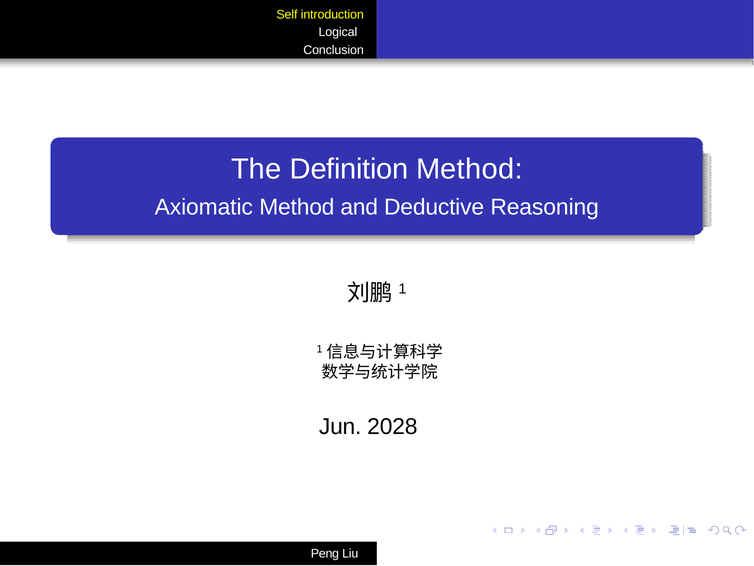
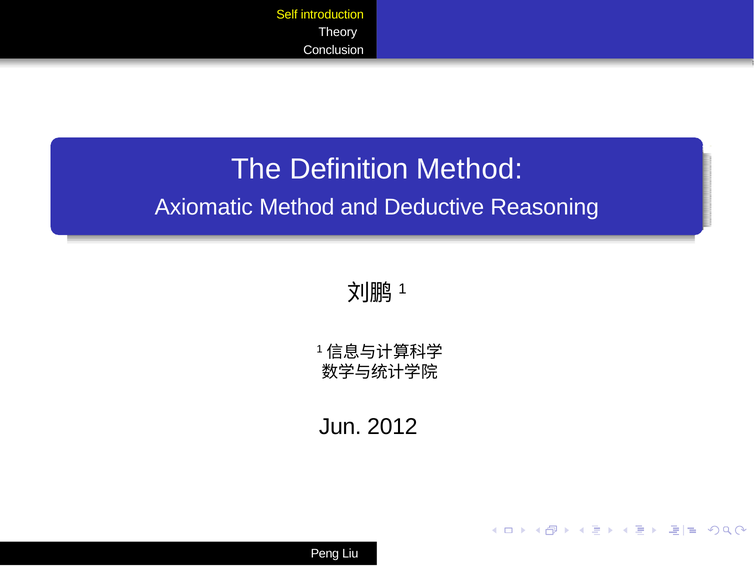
Logical: Logical -> Theory
2028: 2028 -> 2012
